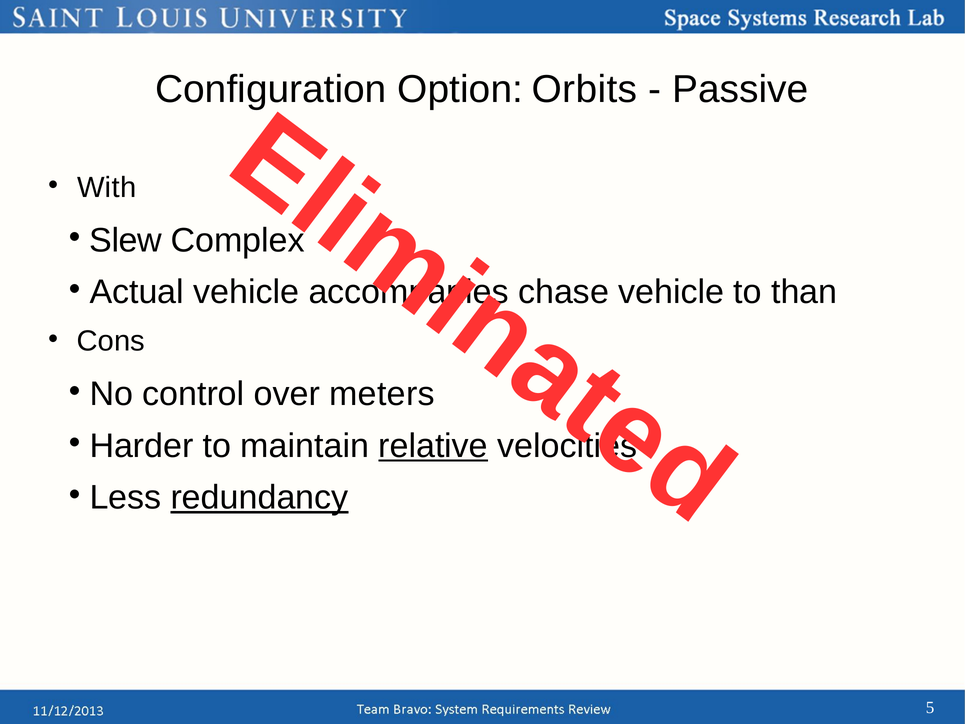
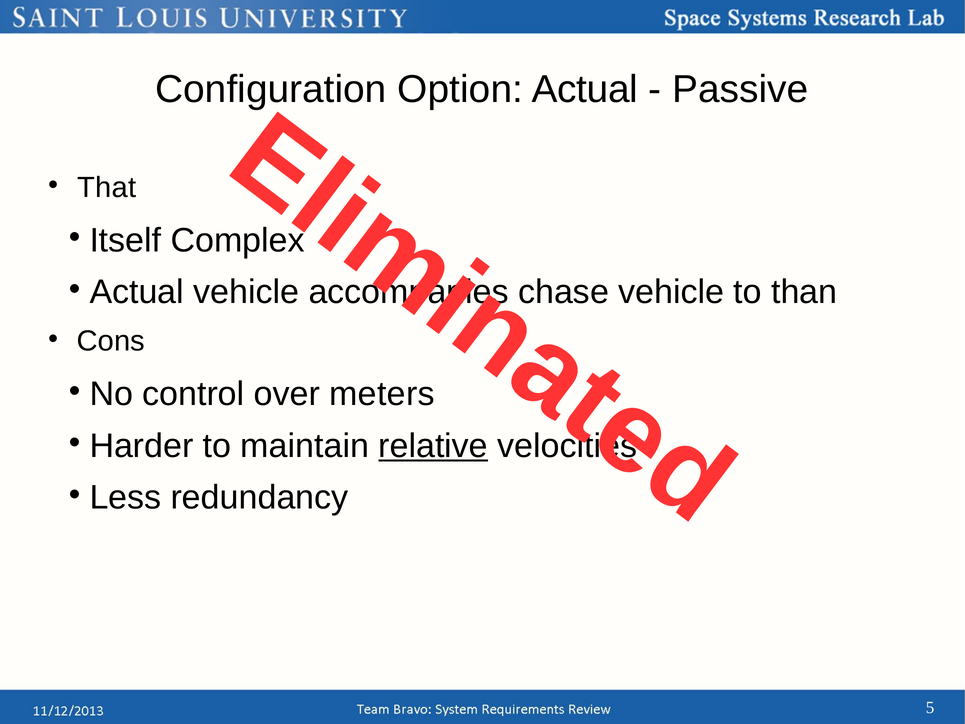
Option Orbits: Orbits -> Actual
With: With -> That
Slew: Slew -> Itself
redundancy underline: present -> none
